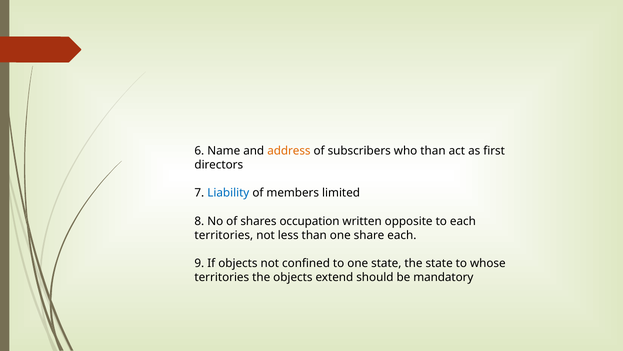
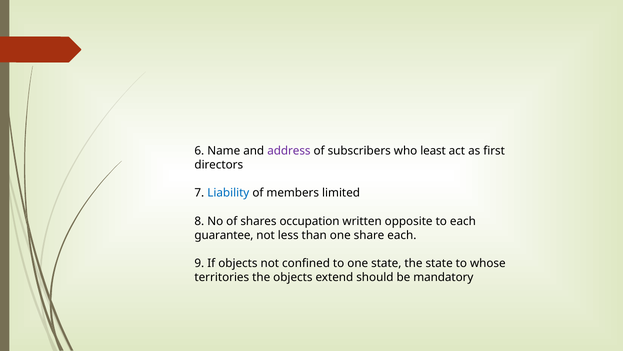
address colour: orange -> purple
who than: than -> least
territories at (224, 235): territories -> guarantee
